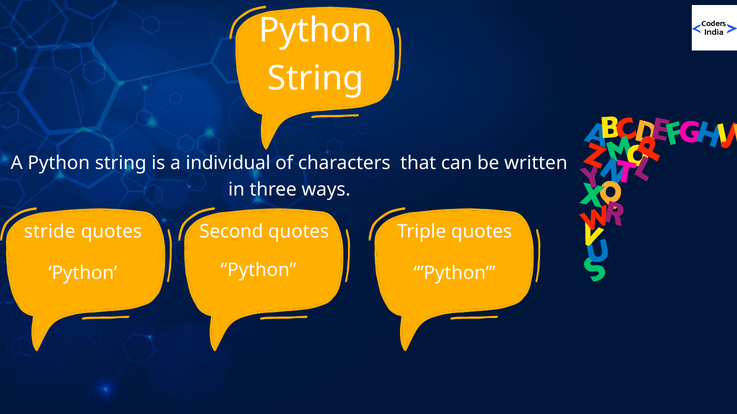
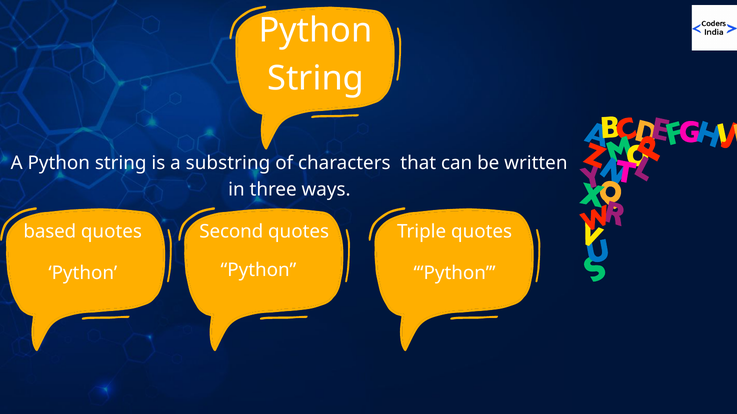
individual: individual -> substring
stride: stride -> based
